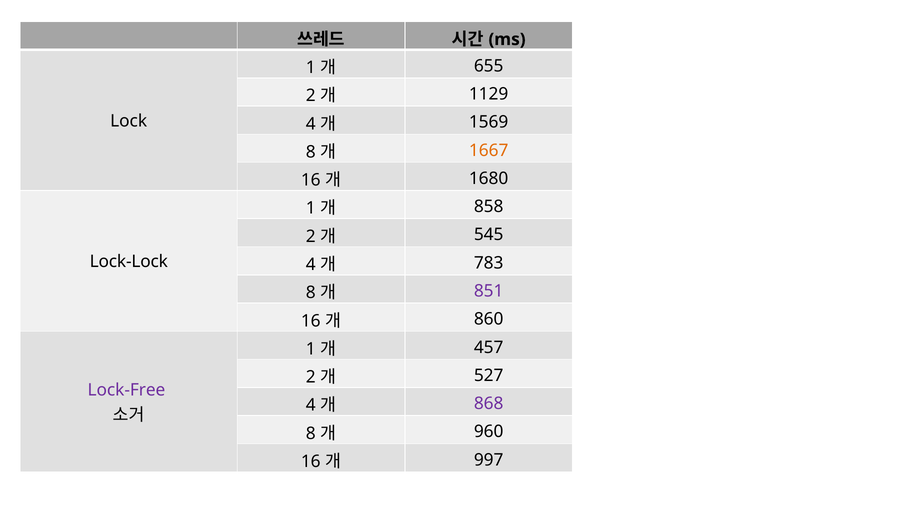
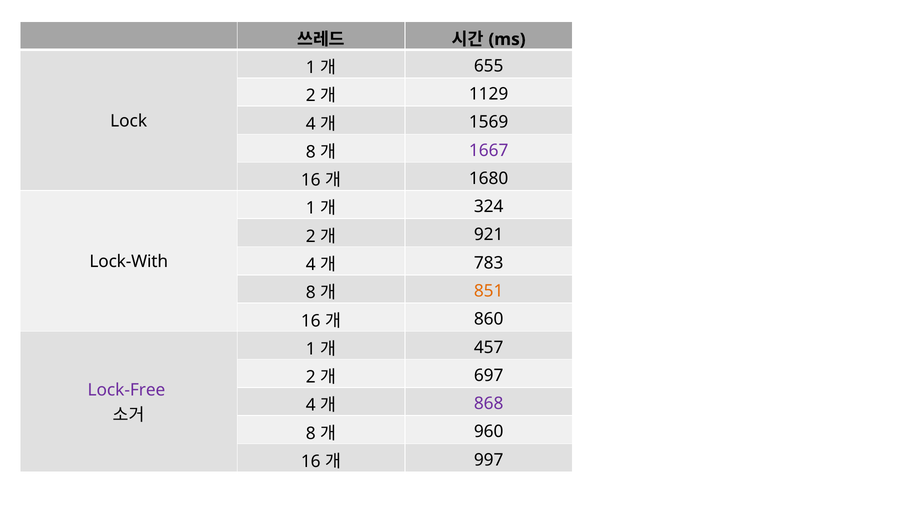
1667 colour: orange -> purple
858: 858 -> 324
545: 545 -> 921
Lock-Lock: Lock-Lock -> Lock-With
851 colour: purple -> orange
527: 527 -> 697
